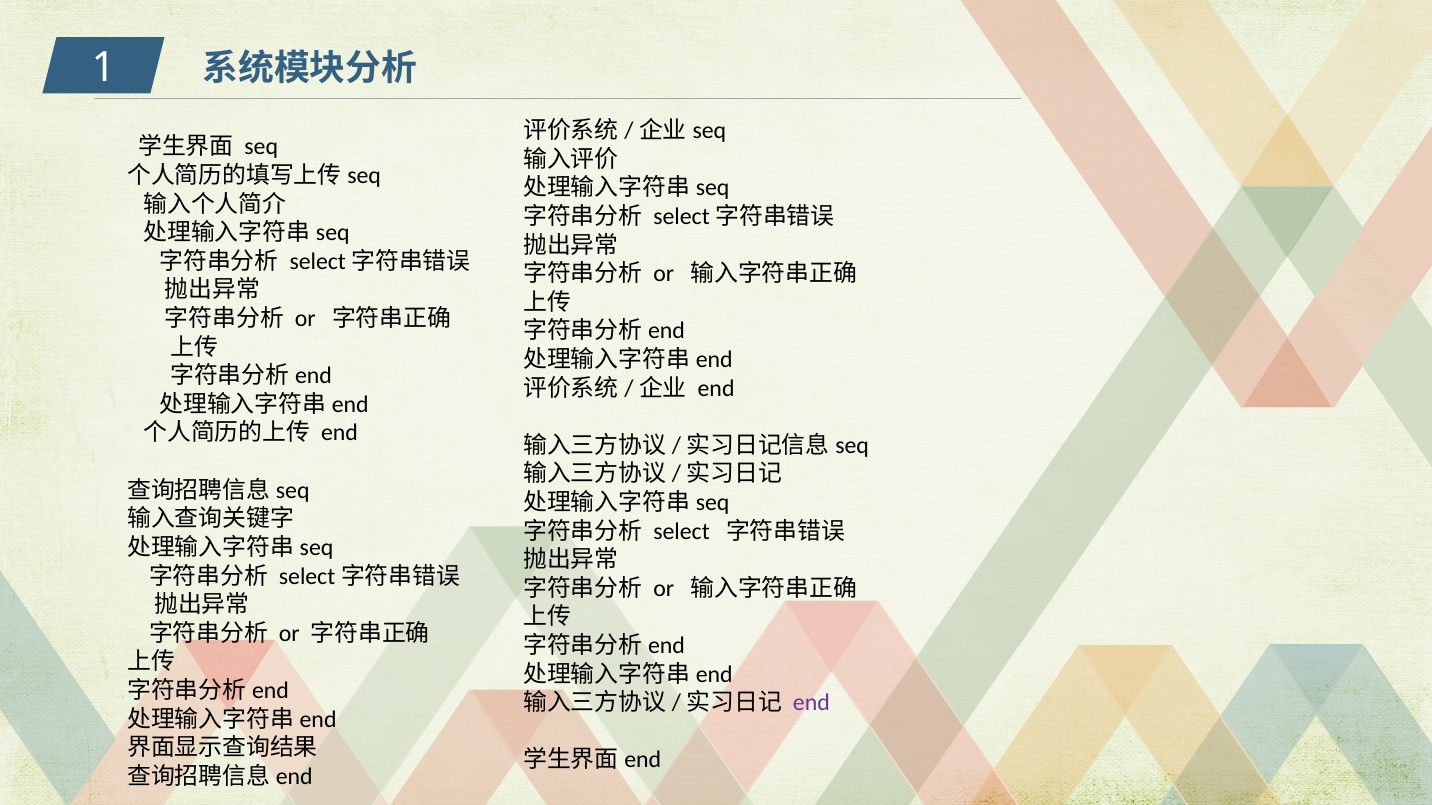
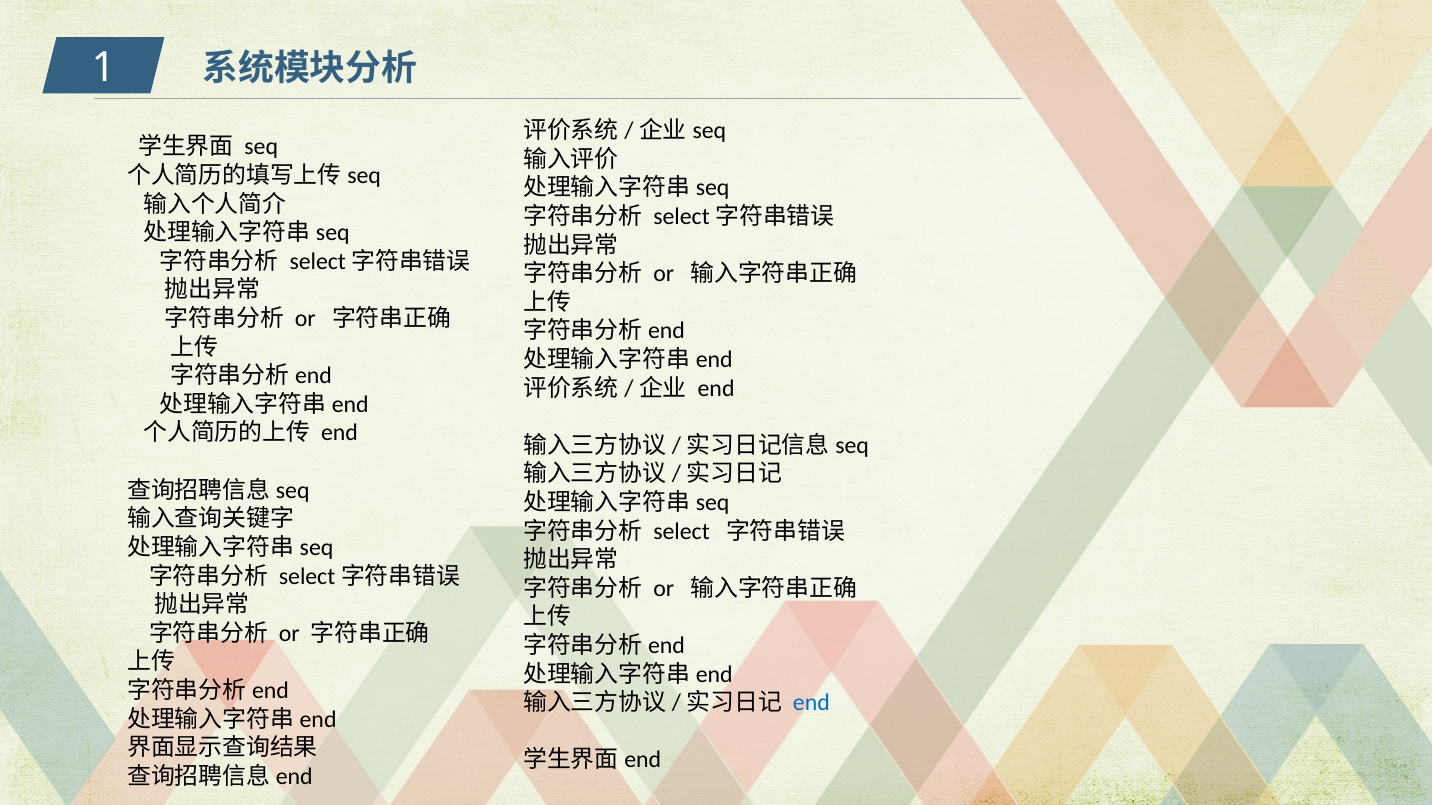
end at (811, 703) colour: purple -> blue
